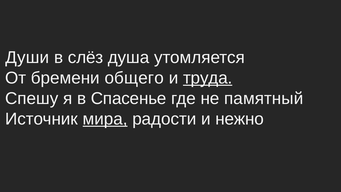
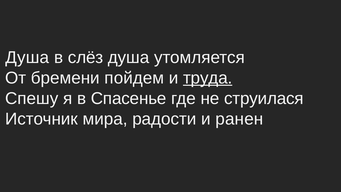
Души at (27, 57): Души -> Душа
общего: общего -> пойдем
памятный: памятный -> струилася
мира underline: present -> none
нежно: нежно -> ранен
